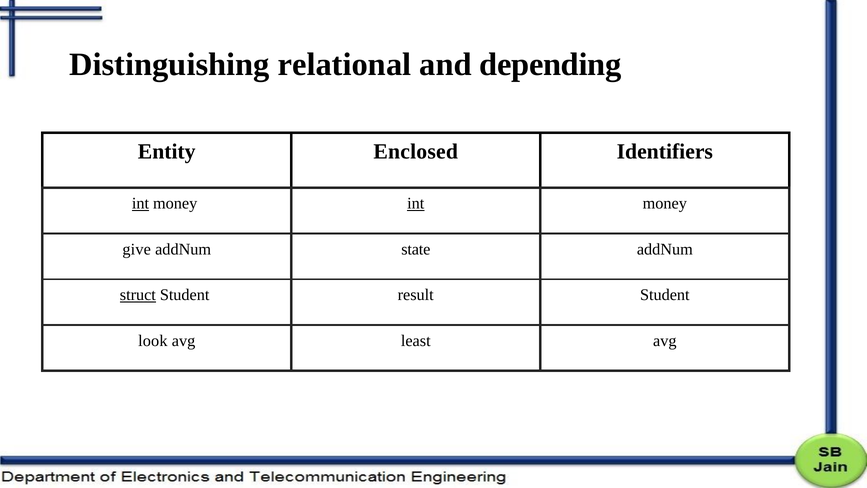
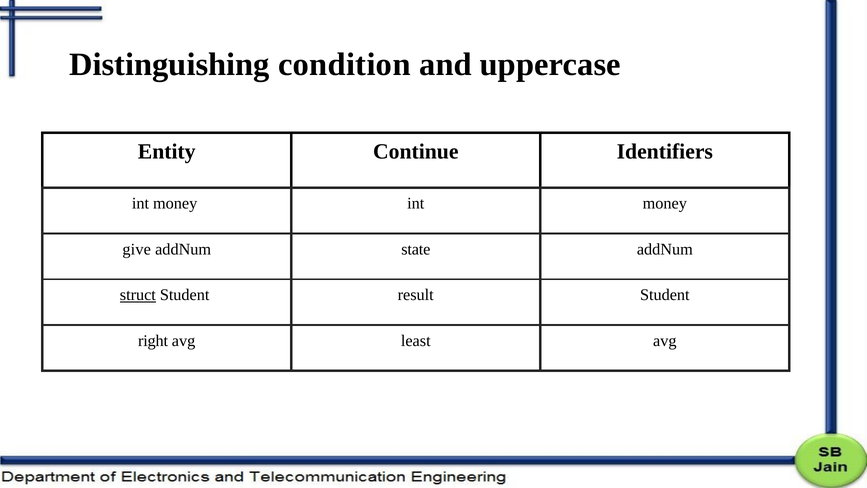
relational: relational -> condition
depending: depending -> uppercase
Enclosed: Enclosed -> Continue
int at (141, 203) underline: present -> none
int at (416, 203) underline: present -> none
look: look -> right
